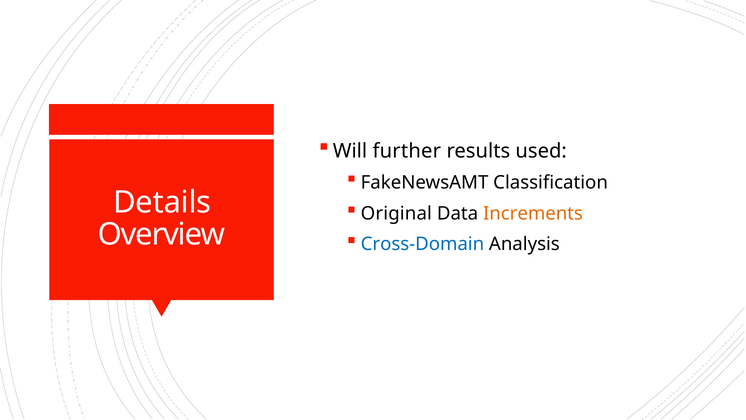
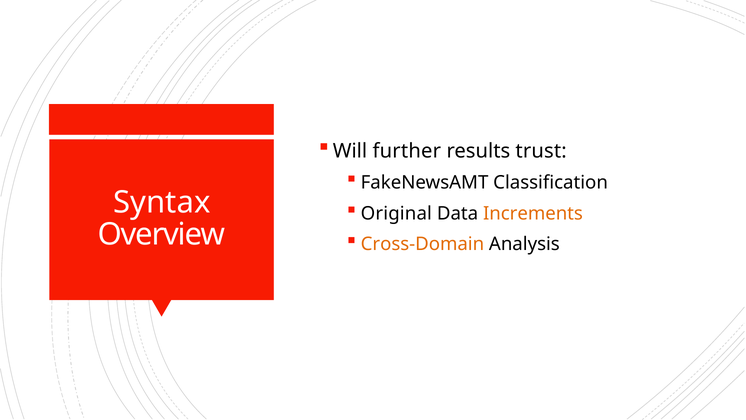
used: used -> trust
Details: Details -> Syntax
Cross-Domain colour: blue -> orange
